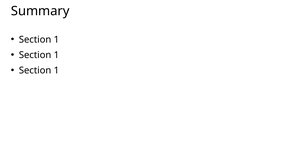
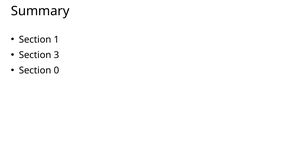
1 at (56, 55): 1 -> 3
1 at (56, 71): 1 -> 0
